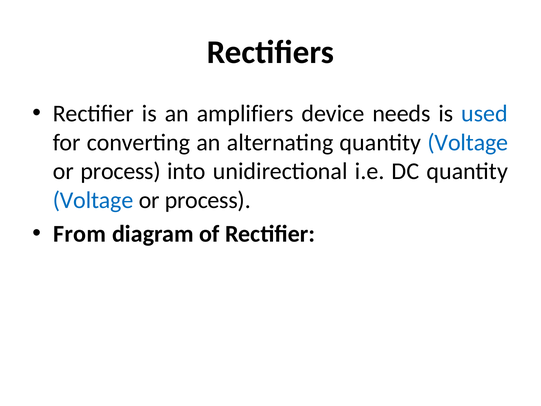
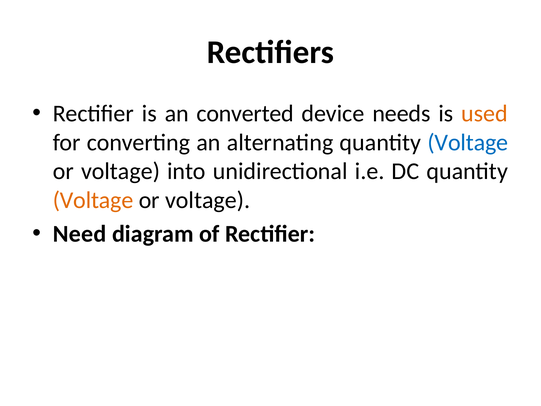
amplifiers: amplifiers -> converted
used colour: blue -> orange
process at (121, 171): process -> voltage
Voltage at (93, 200) colour: blue -> orange
process at (208, 200): process -> voltage
From: From -> Need
